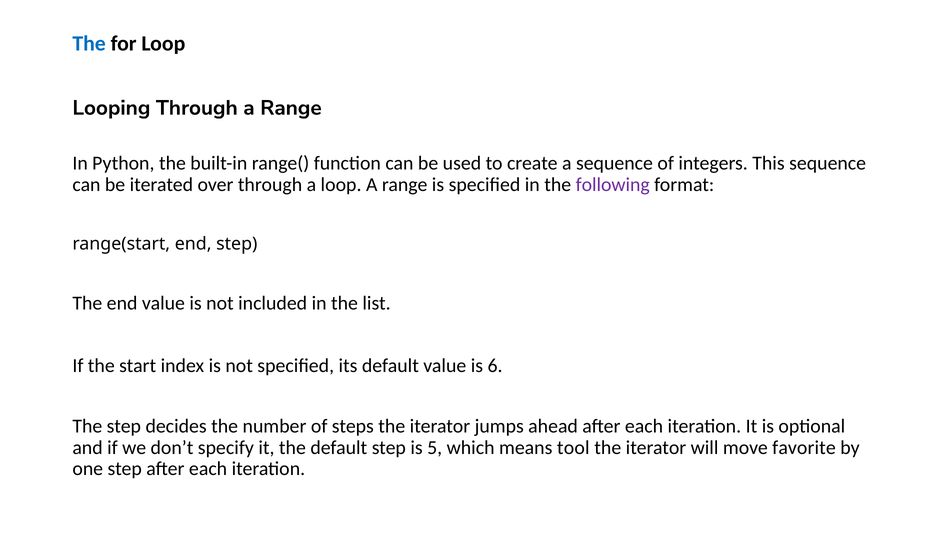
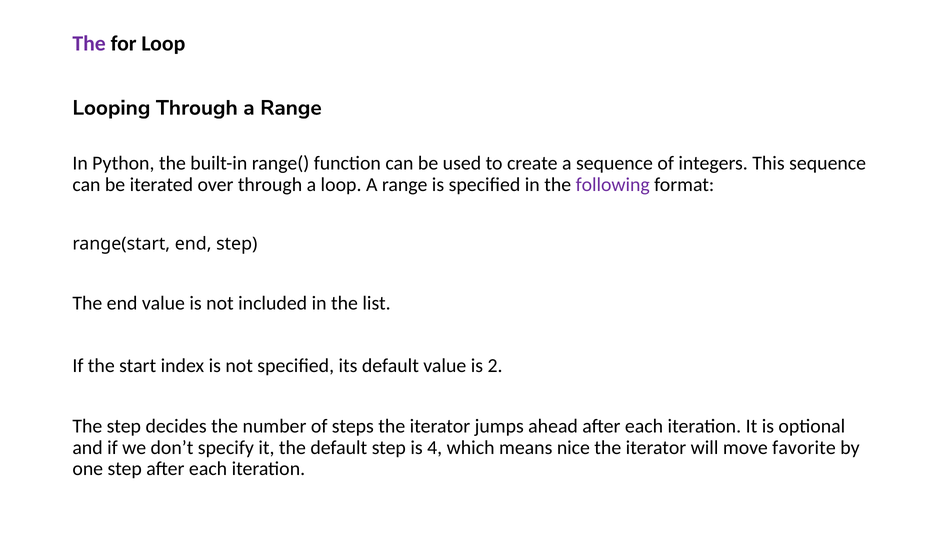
The at (89, 44) colour: blue -> purple
6: 6 -> 2
5: 5 -> 4
tool: tool -> nice
